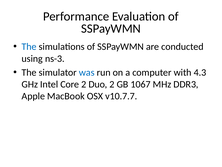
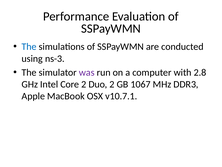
was colour: blue -> purple
4.3: 4.3 -> 2.8
v10.7.7: v10.7.7 -> v10.7.1
